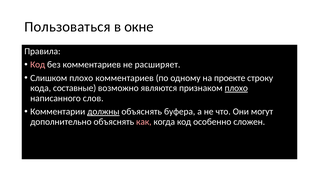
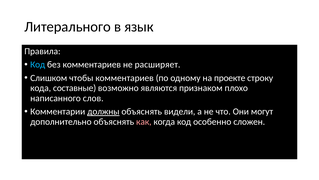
Пользоваться: Пользоваться -> Литерального
окне: окне -> язык
Код at (38, 64) colour: pink -> light blue
Слишком плохо: плохо -> чтобы
плохо at (236, 88) underline: present -> none
буфера: буфера -> видели
